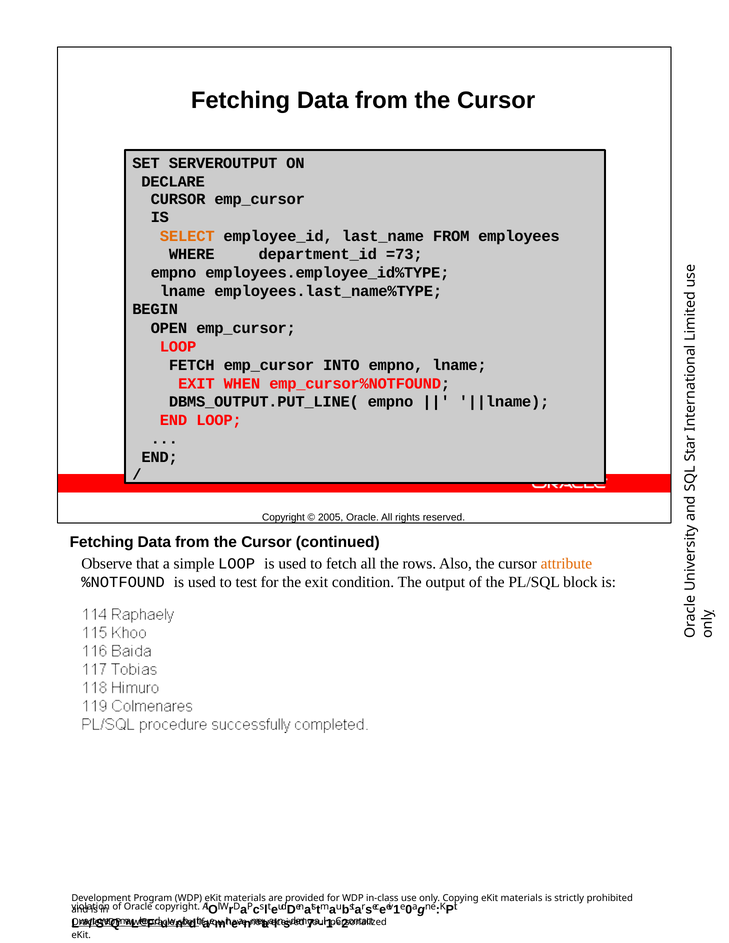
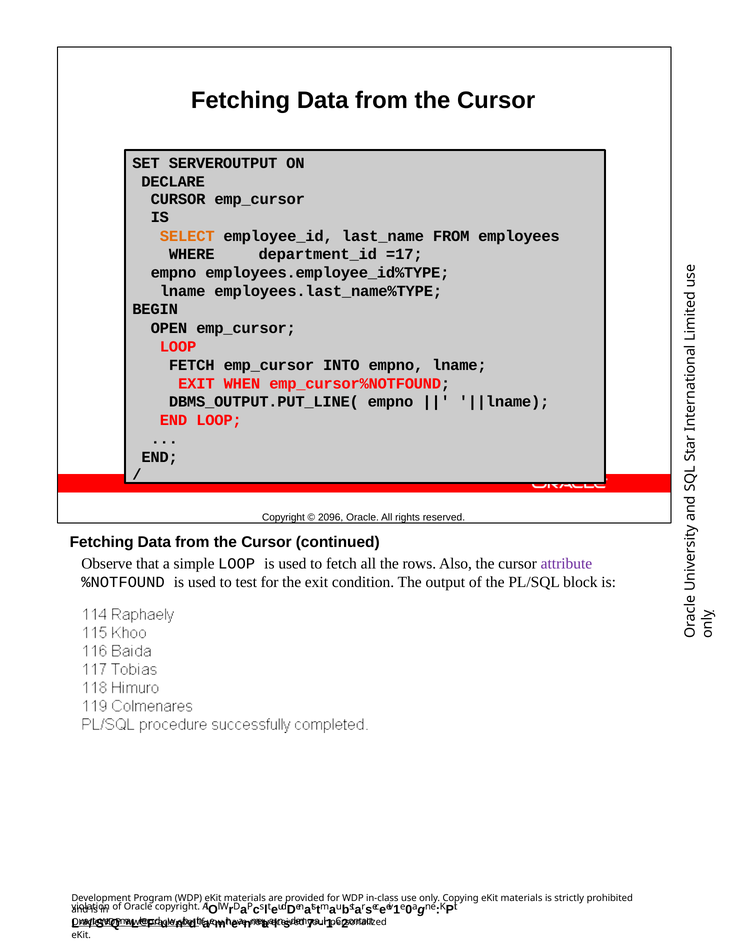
=73: =73 -> =17
2005: 2005 -> 2096
attribute colour: orange -> purple
